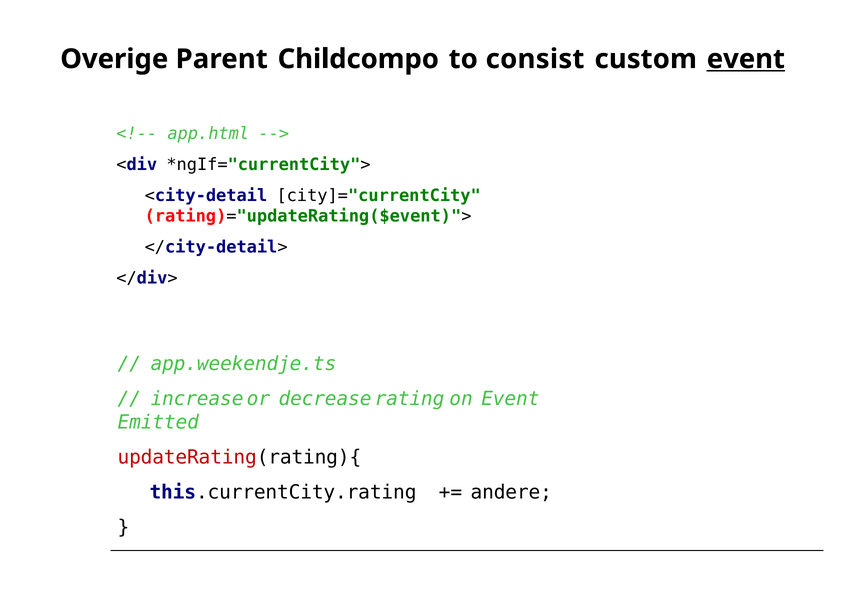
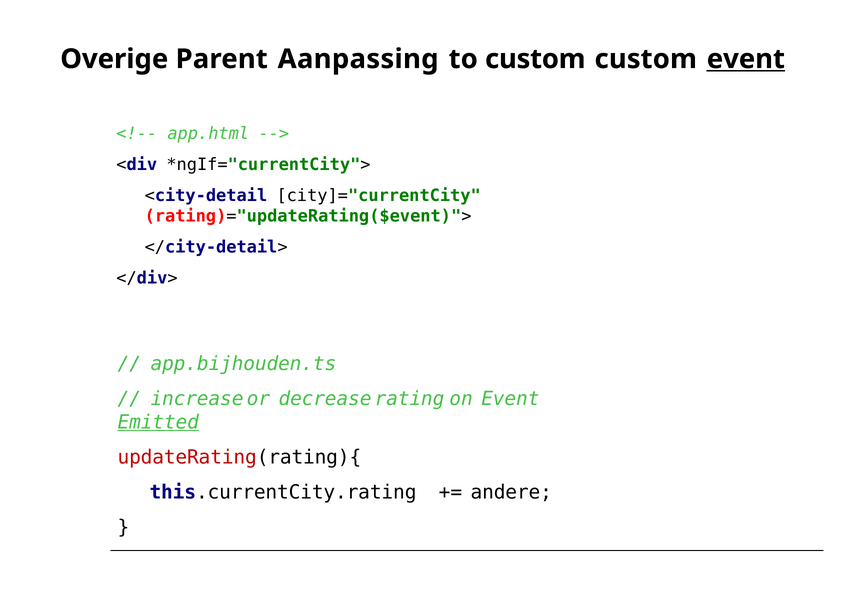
Childcompo: Childcompo -> Aanpassing
to consist: consist -> custom
app.weekendje.ts: app.weekendje.ts -> app.bijhouden.ts
Emitted underline: none -> present
